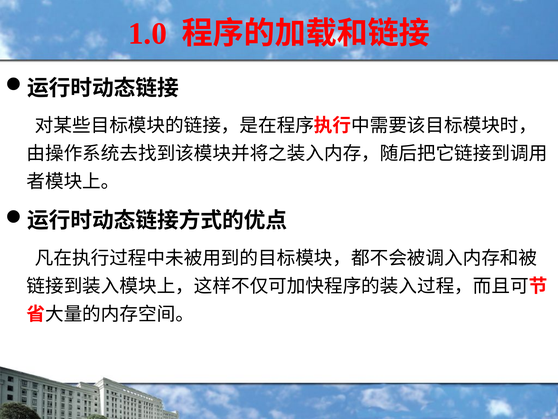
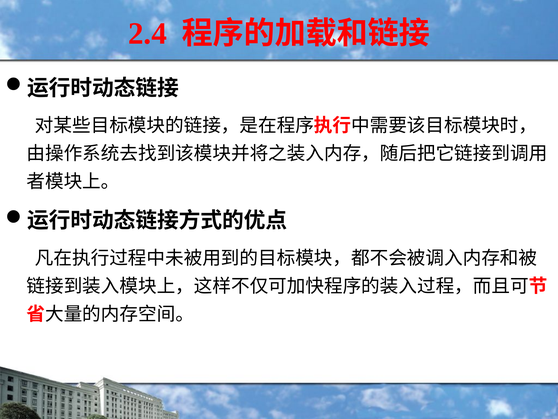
1.0: 1.0 -> 2.4
